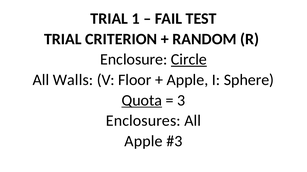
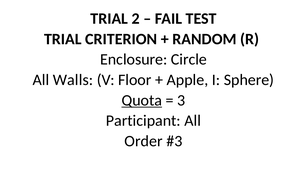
1: 1 -> 2
Circle underline: present -> none
Enclosures: Enclosures -> Participant
Apple at (144, 142): Apple -> Order
